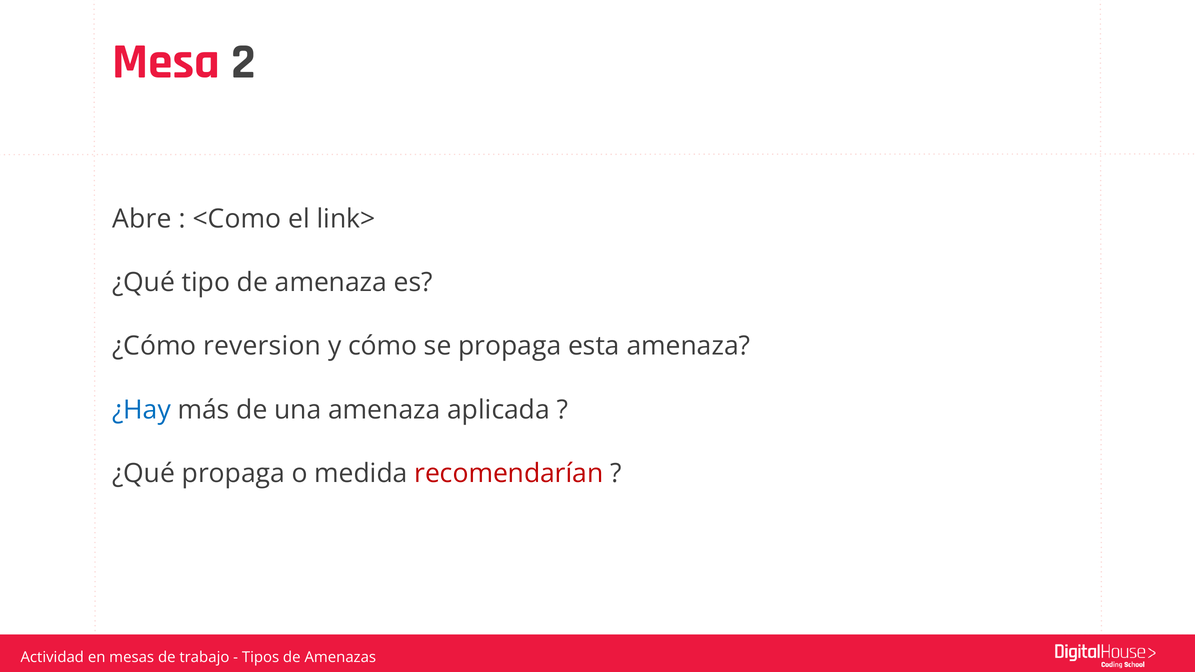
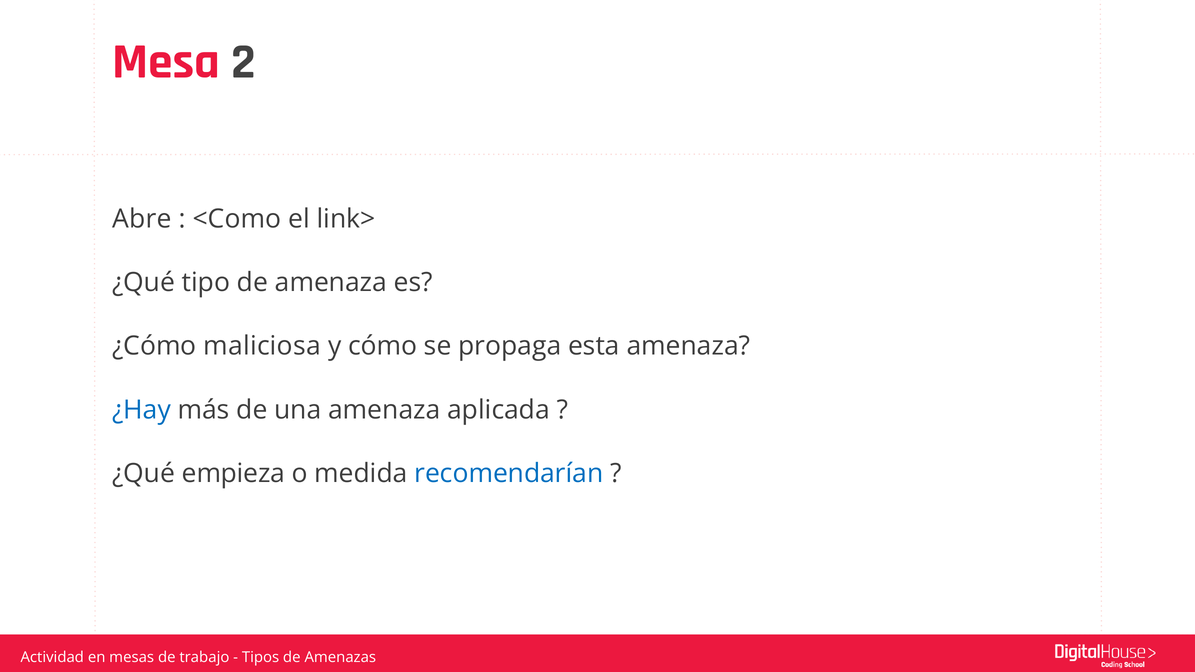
reversion: reversion -> maliciosa
¿Qué propaga: propaga -> empieza
recomendarían colour: red -> blue
